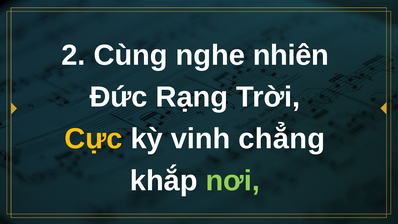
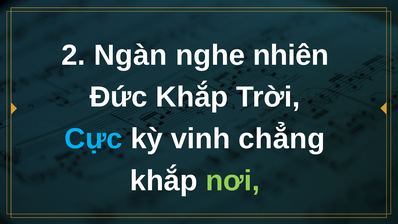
Cùng: Cùng -> Ngàn
Đức Rạng: Rạng -> Khắp
Cực colour: yellow -> light blue
